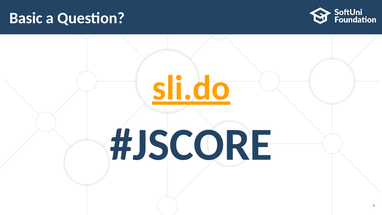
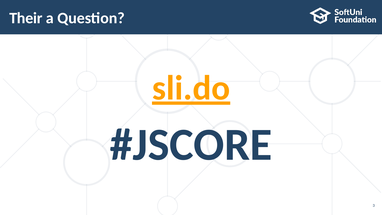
Basic: Basic -> Their
